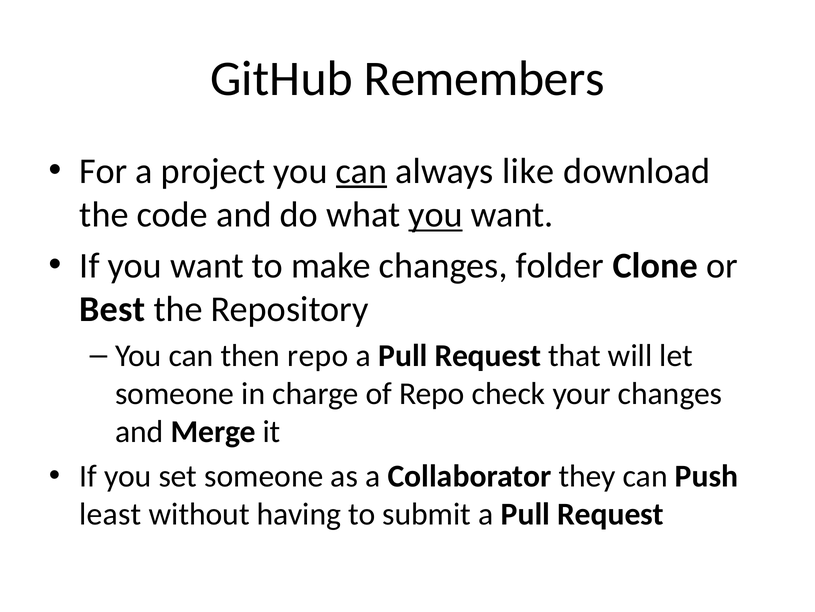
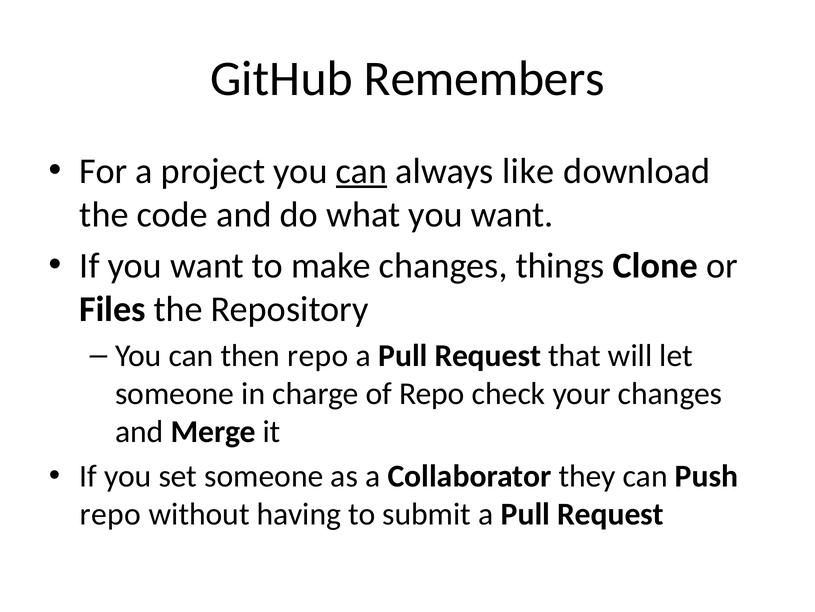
you at (436, 215) underline: present -> none
folder: folder -> things
Best: Best -> Files
least at (110, 514): least -> repo
